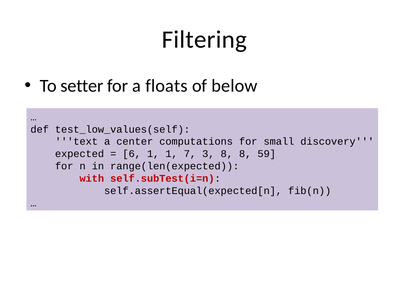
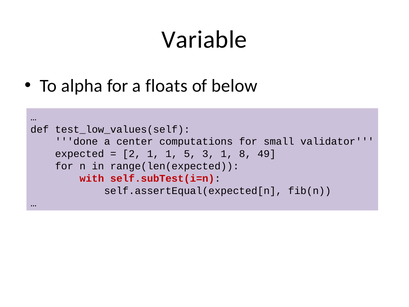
Filtering: Filtering -> Variable
setter: setter -> alpha
text: text -> done
discovery: discovery -> validator
6: 6 -> 2
7: 7 -> 5
3 8: 8 -> 1
59: 59 -> 49
